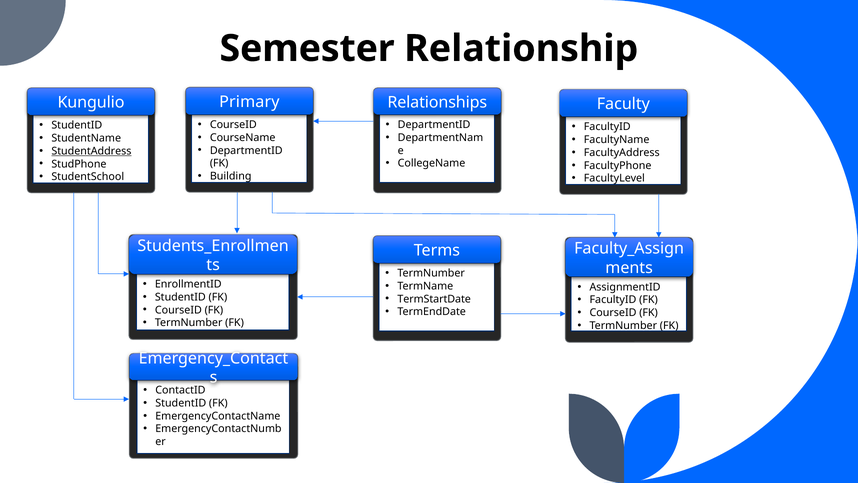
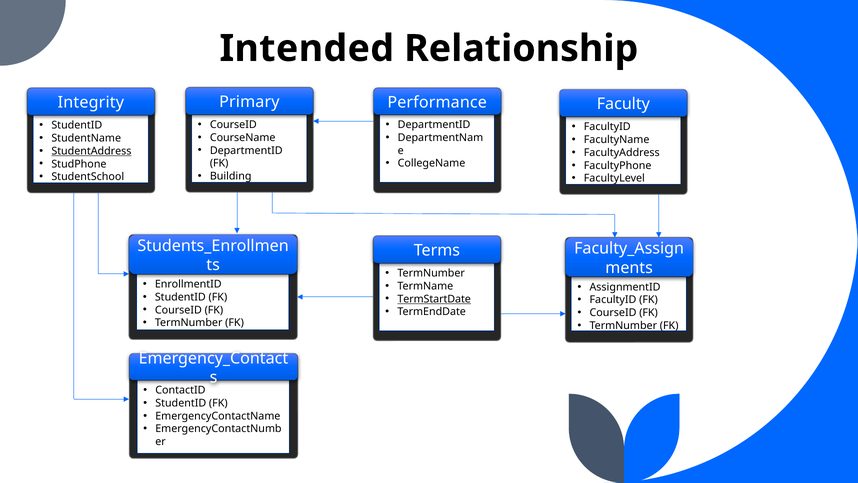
Semester: Semester -> Intended
Relationships: Relationships -> Performance
Kungulio: Kungulio -> Integrity
TermStartDate underline: none -> present
